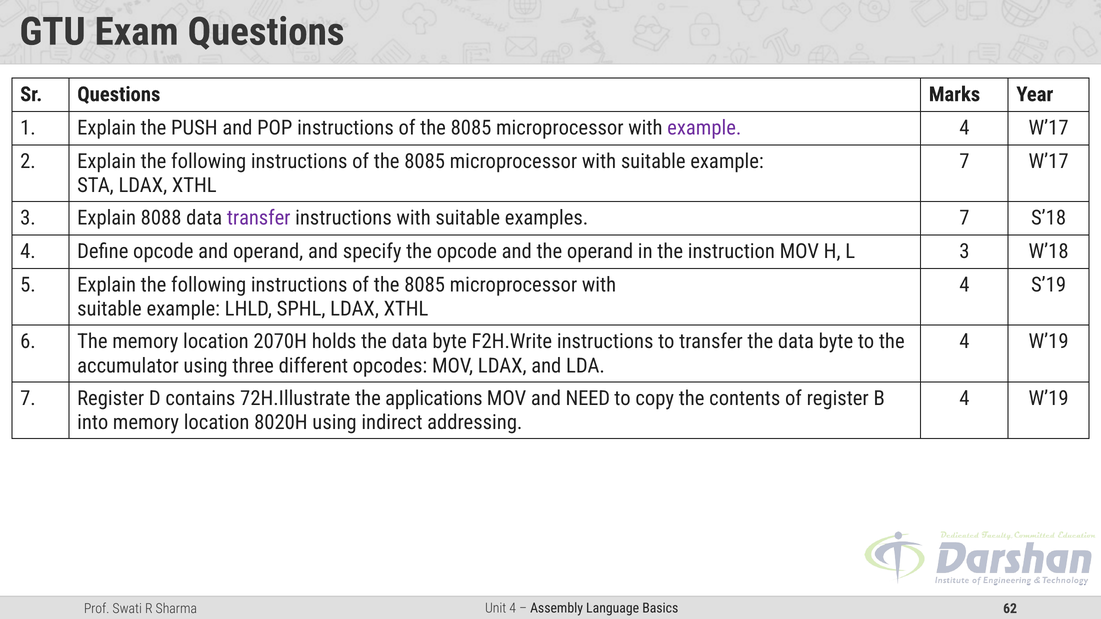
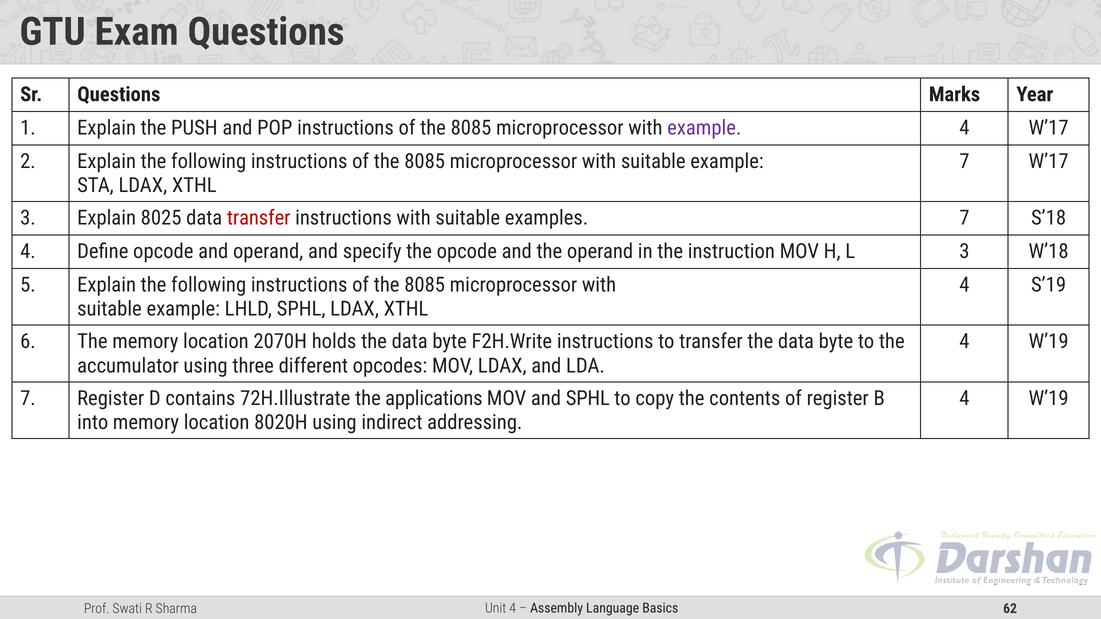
8088: 8088 -> 8025
transfer at (259, 218) colour: purple -> red
and NEED: NEED -> SPHL
